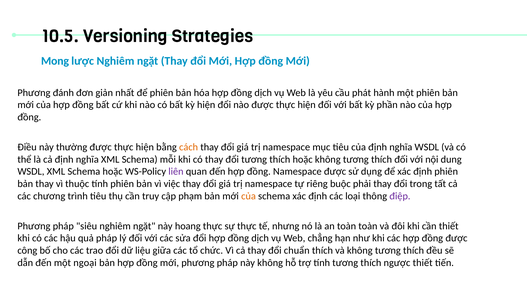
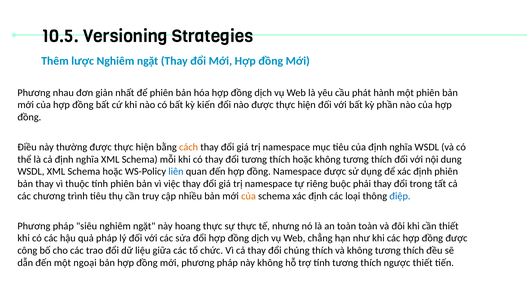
Mong: Mong -> Thêm
đánh: đánh -> nhau
kỳ hiện: hiện -> kiến
liên colour: purple -> blue
phạm: phạm -> nhiều
điệp colour: purple -> blue
chuẩn: chuẩn -> chúng
